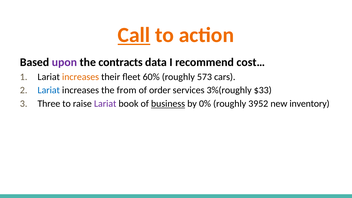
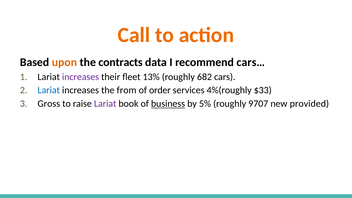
Call underline: present -> none
upon colour: purple -> orange
cost…: cost… -> cars…
increases at (81, 77) colour: orange -> purple
60%: 60% -> 13%
573: 573 -> 682
3%(roughly: 3%(roughly -> 4%(roughly
Three: Three -> Gross
0%: 0% -> 5%
3952: 3952 -> 9707
inventory: inventory -> provided
